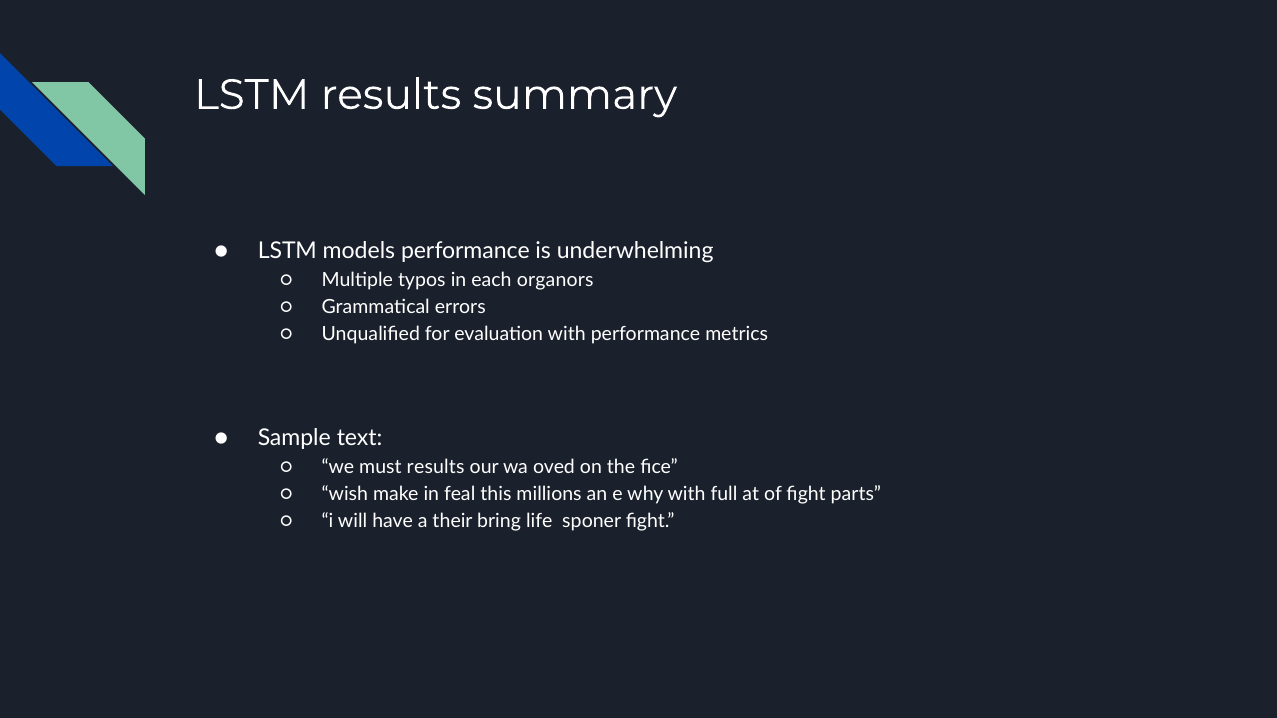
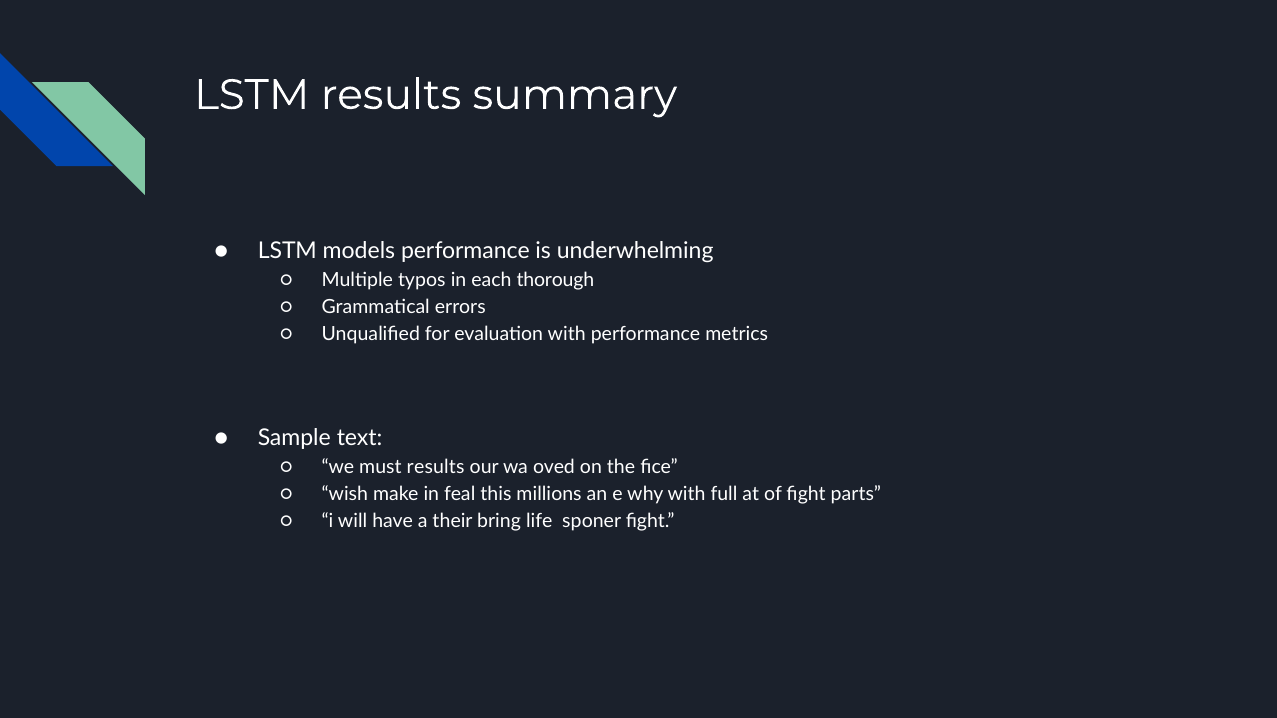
organors: organors -> thorough
